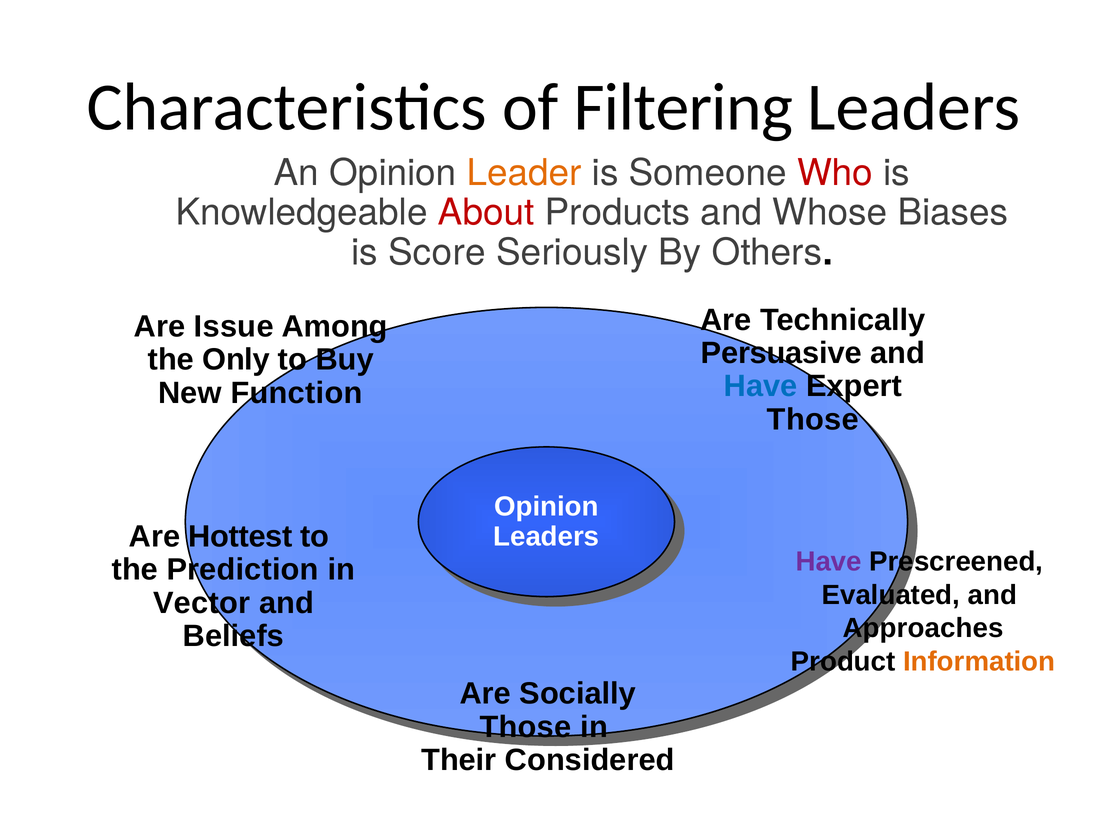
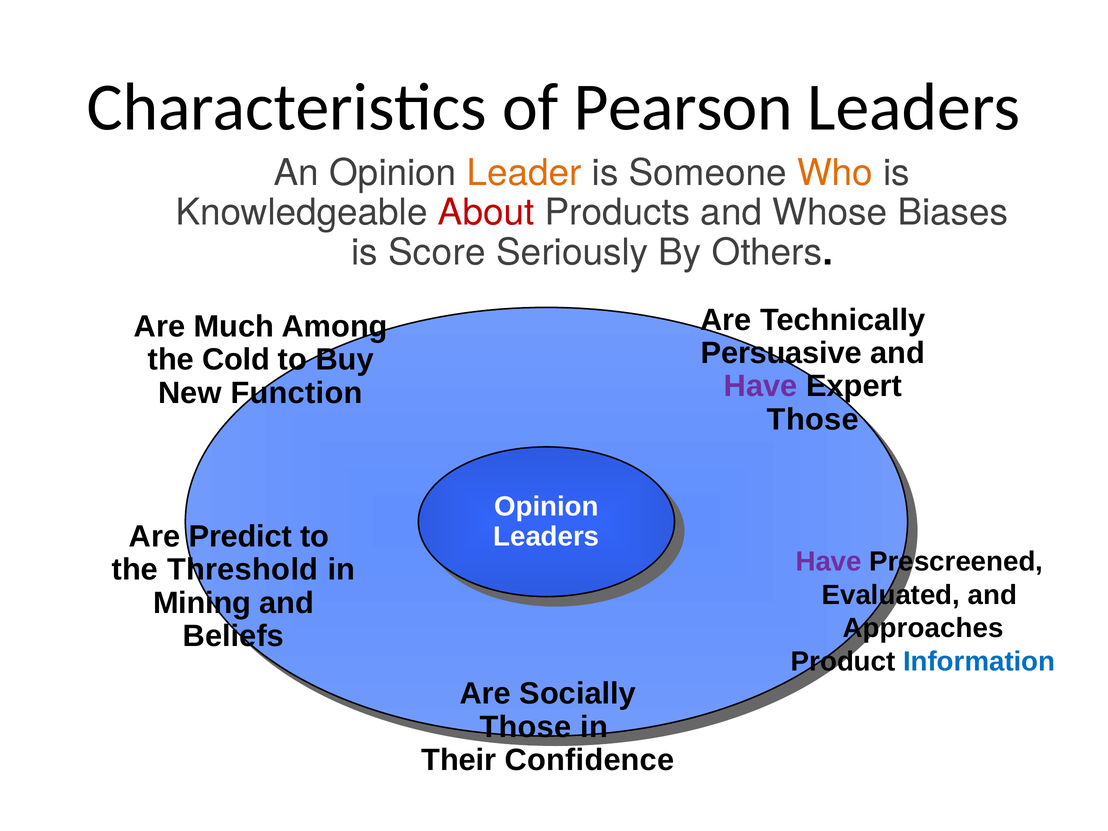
Filtering: Filtering -> Pearson
Who colour: red -> orange
Issue: Issue -> Much
Only: Only -> Cold
Have at (761, 386) colour: blue -> purple
Hottest: Hottest -> Predict
Prediction: Prediction -> Threshold
Vector: Vector -> Mining
Information colour: orange -> blue
Considered: Considered -> Confidence
